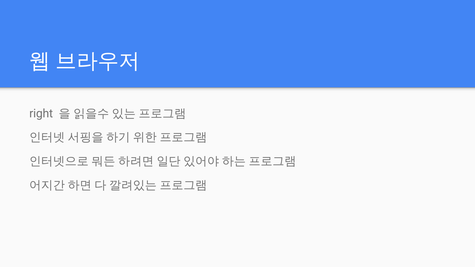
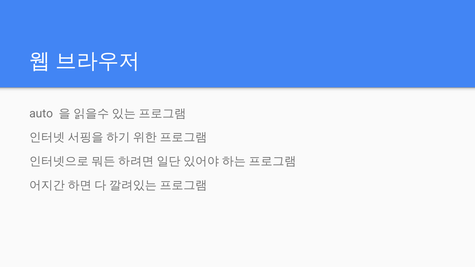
right: right -> auto
